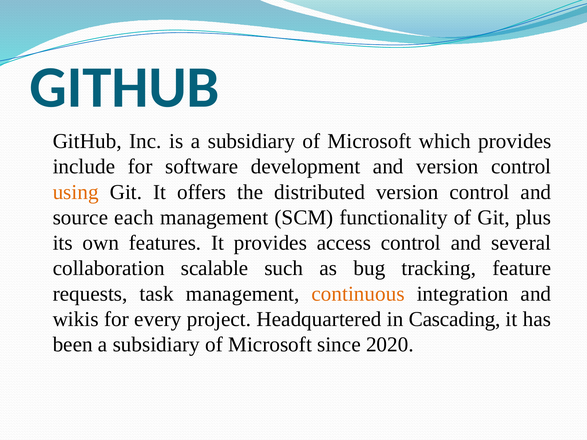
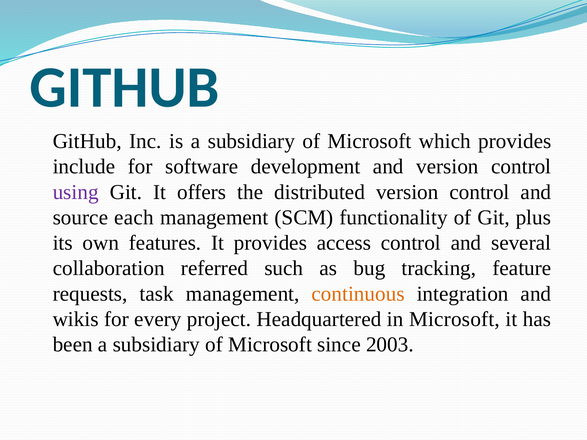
using colour: orange -> purple
scalable: scalable -> referred
in Cascading: Cascading -> Microsoft
2020: 2020 -> 2003
